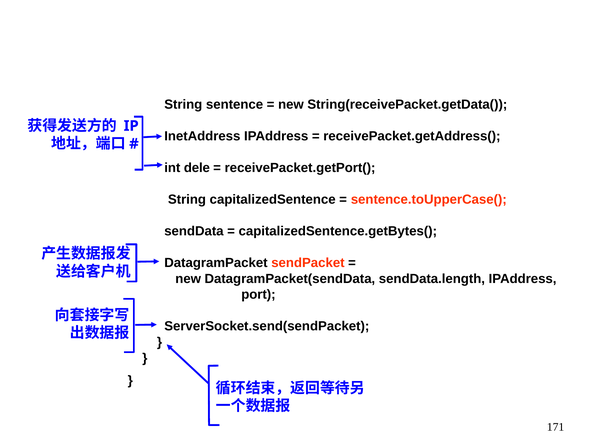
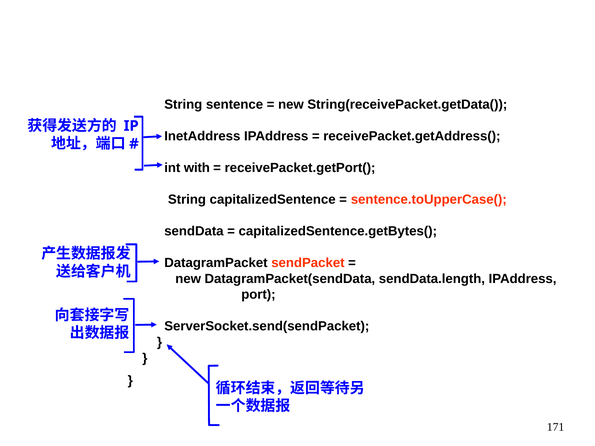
dele: dele -> with
